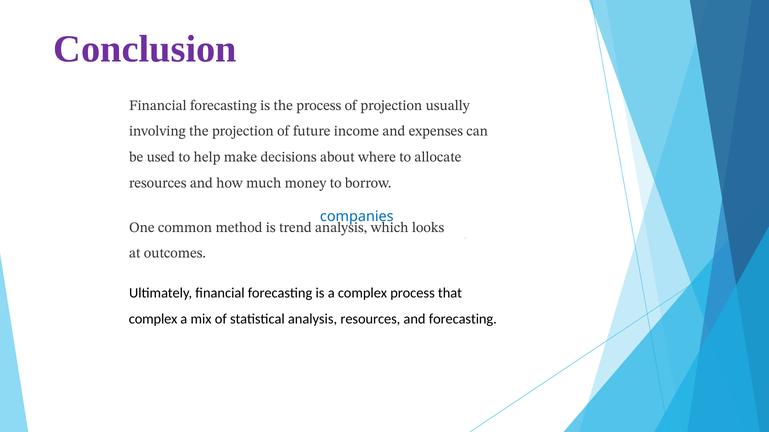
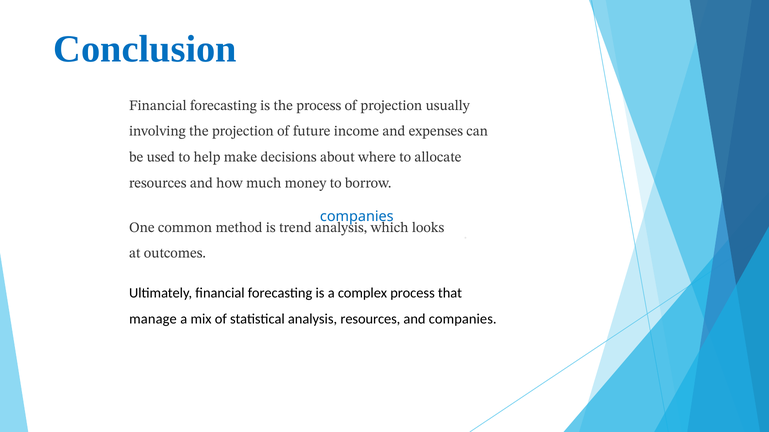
Conclusion colour: purple -> blue
complex at (153, 319): complex -> manage
and forecasting: forecasting -> companies
